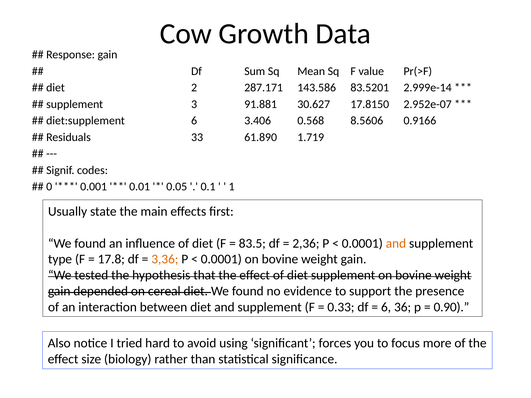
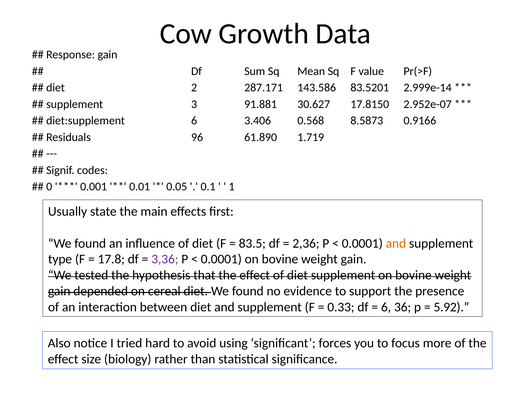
8.5606: 8.5606 -> 8.5873
33: 33 -> 96
3,36 colour: orange -> purple
0.90: 0.90 -> 5.92
